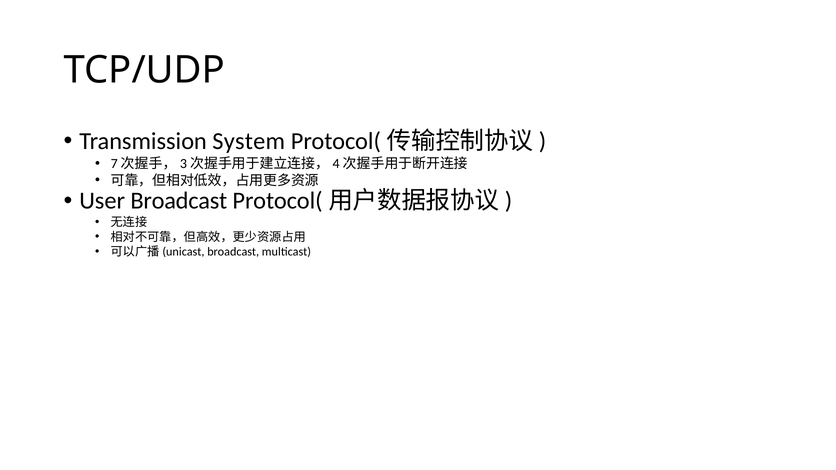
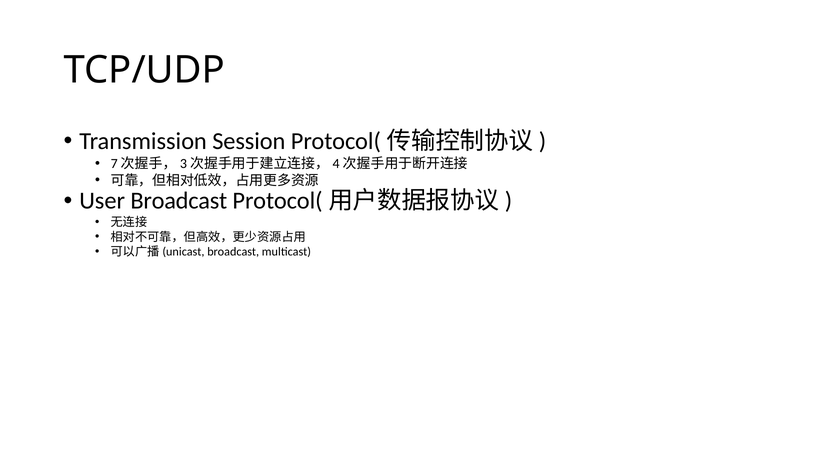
System: System -> Session
